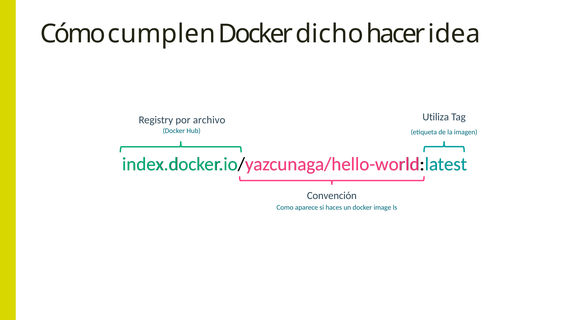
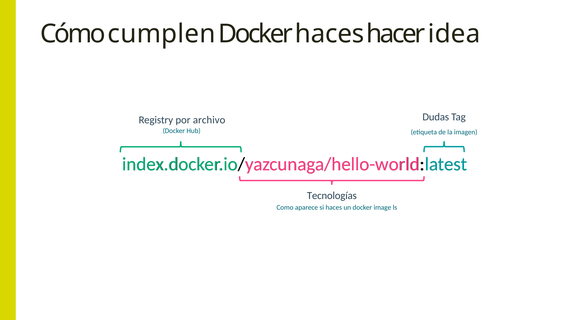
Docker dicho: dicho -> haces
Utiliza: Utiliza -> Dudas
Convención: Convención -> Tecnologías
